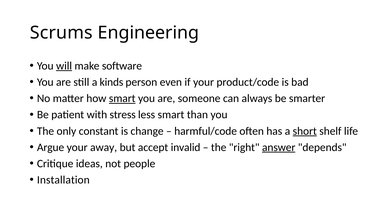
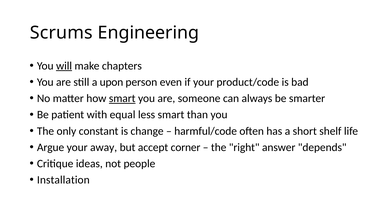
software: software -> chapters
kinds: kinds -> upon
stress: stress -> equal
short underline: present -> none
invalid: invalid -> corner
answer underline: present -> none
